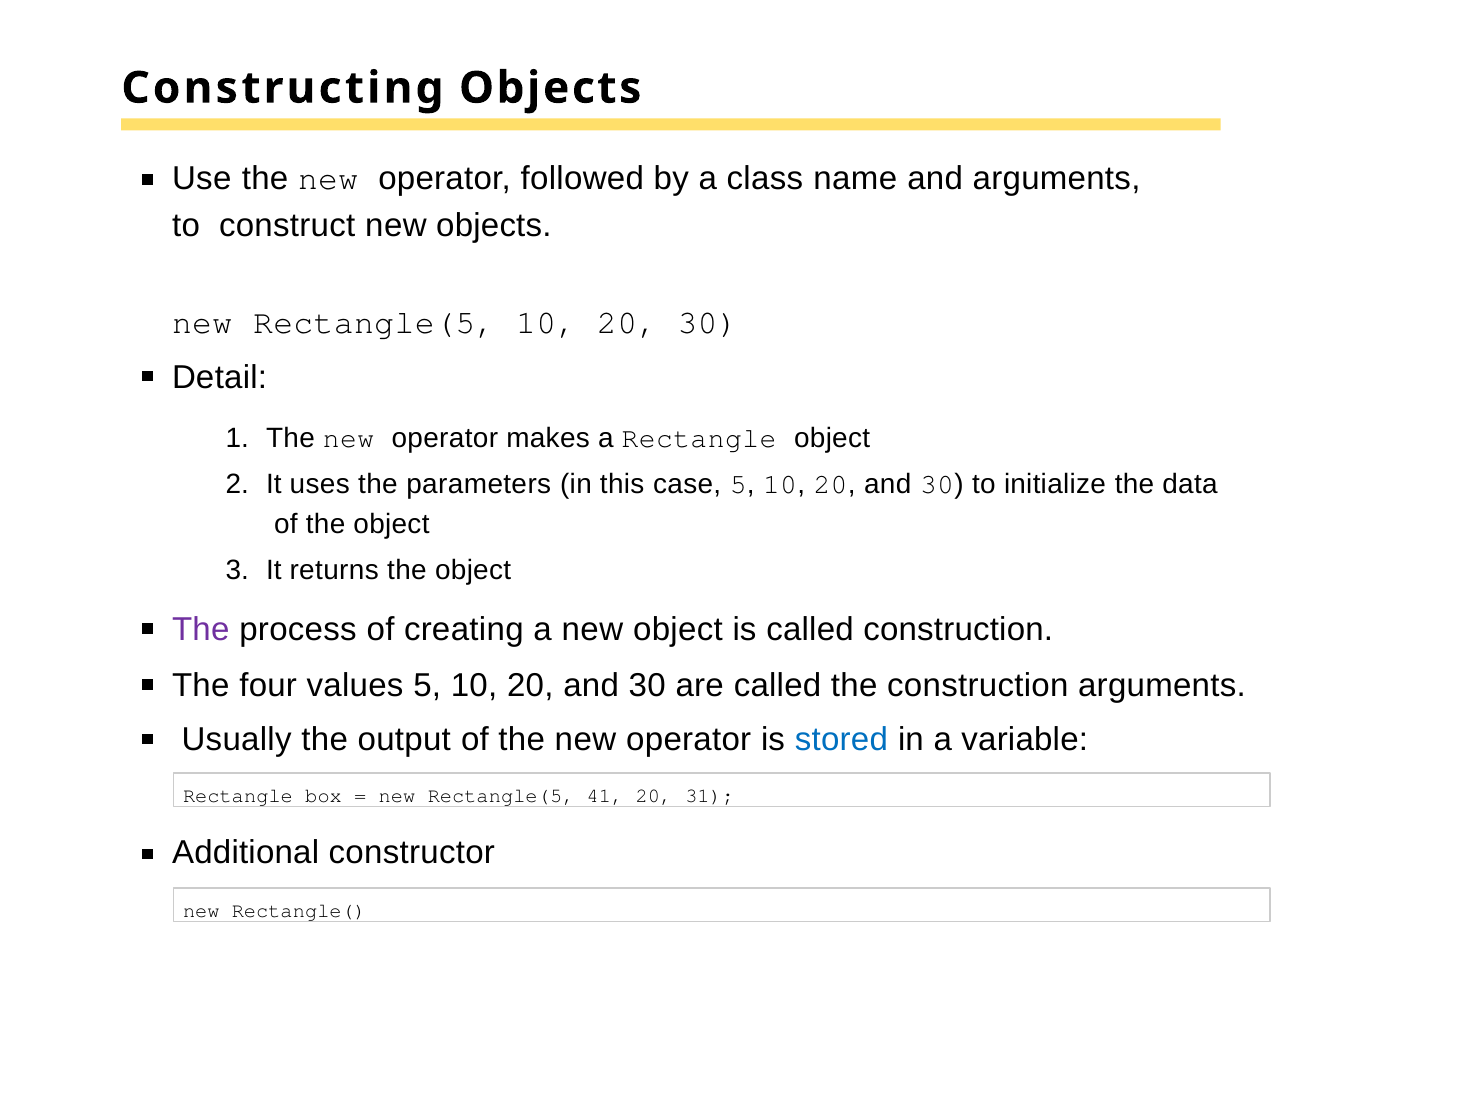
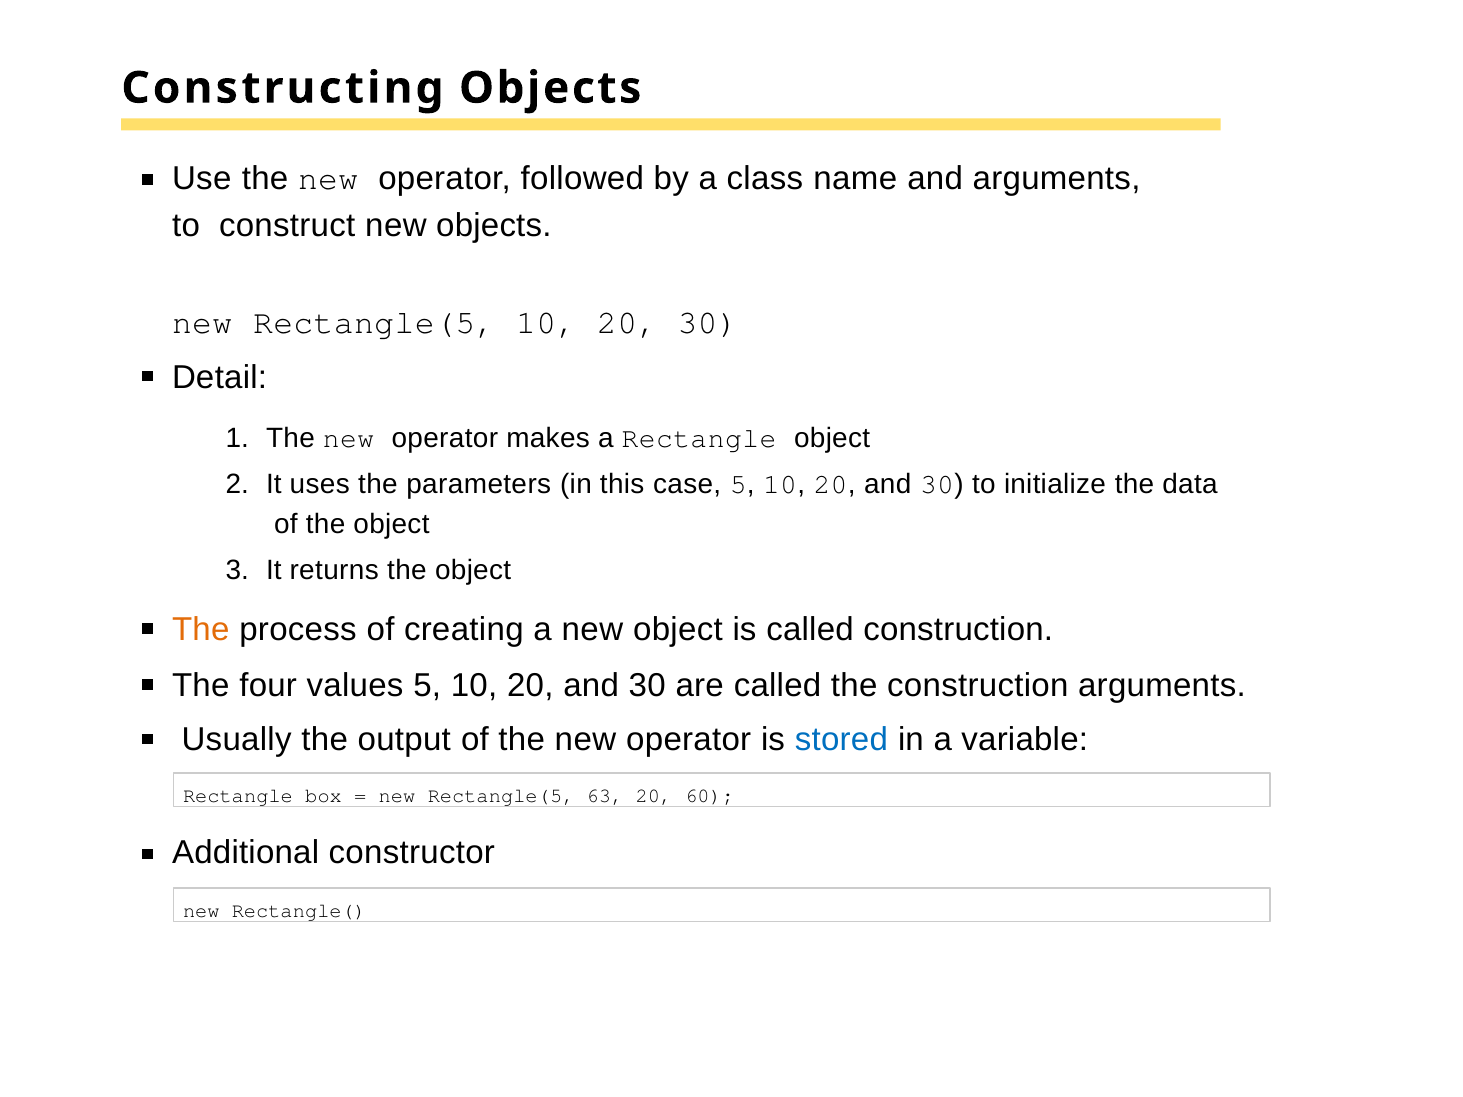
The at (201, 630) colour: purple -> orange
41: 41 -> 63
31: 31 -> 60
